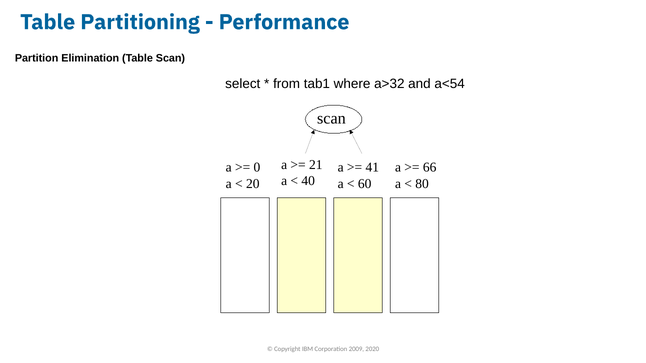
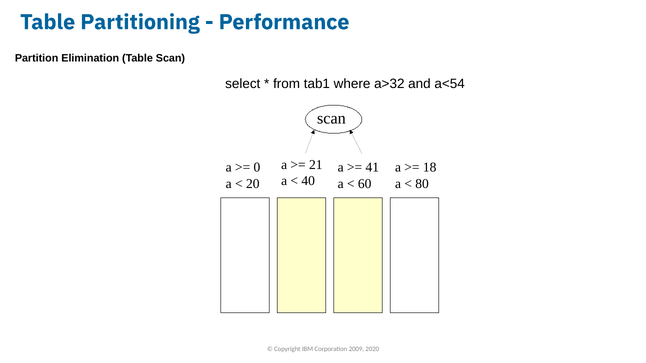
66: 66 -> 18
